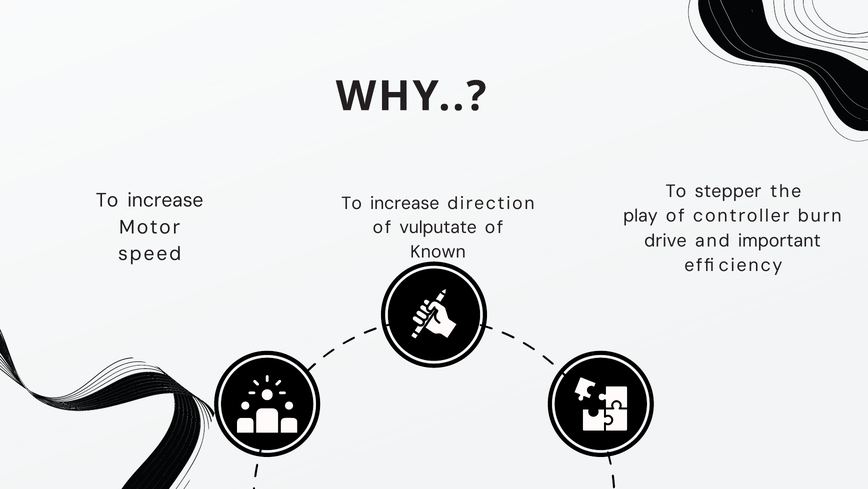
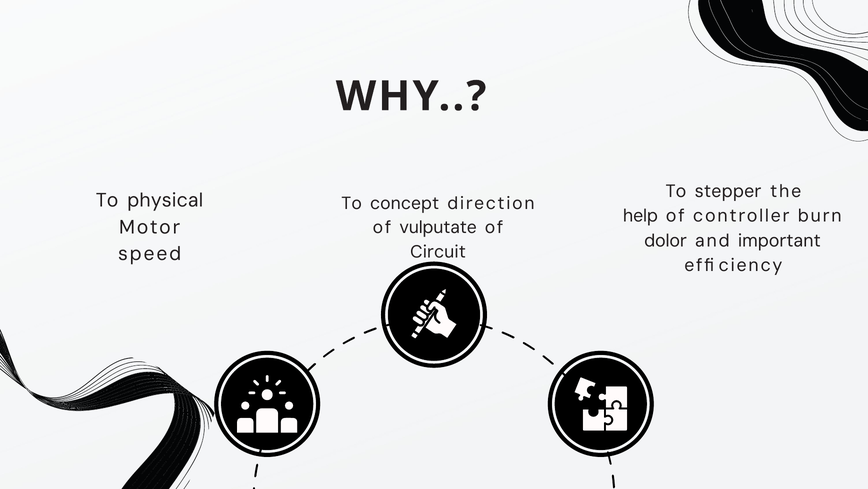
increase at (165, 200): increase -> physical
increase at (405, 203): increase -> concept
play: play -> help
drive: drive -> dolor
Known: Known -> Circuit
